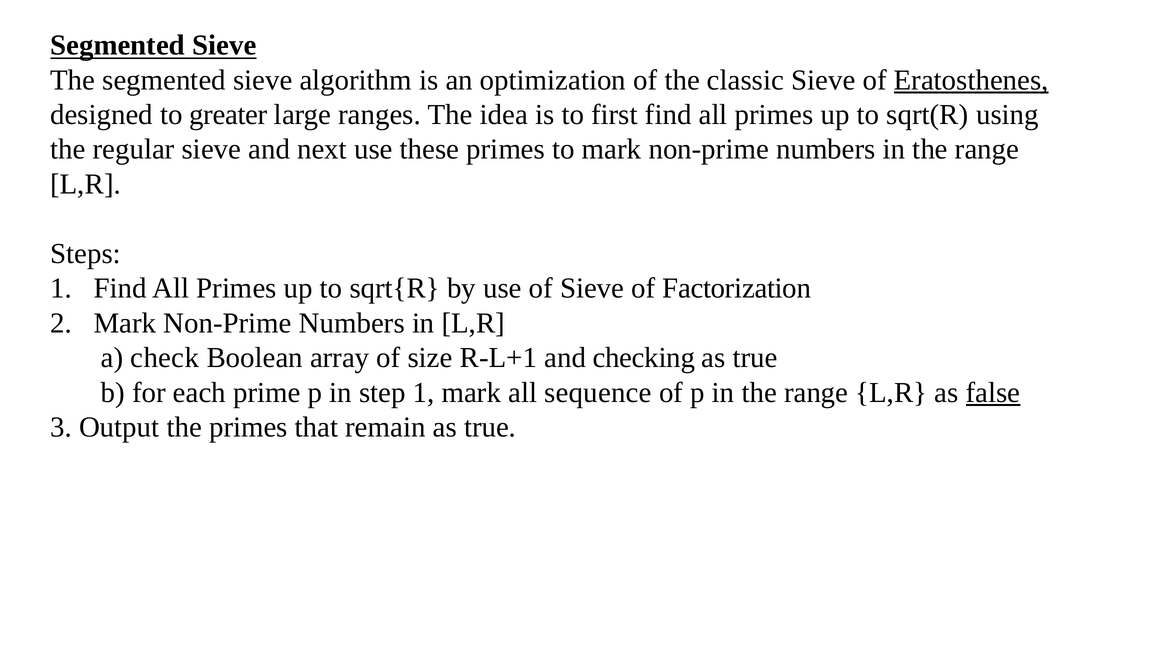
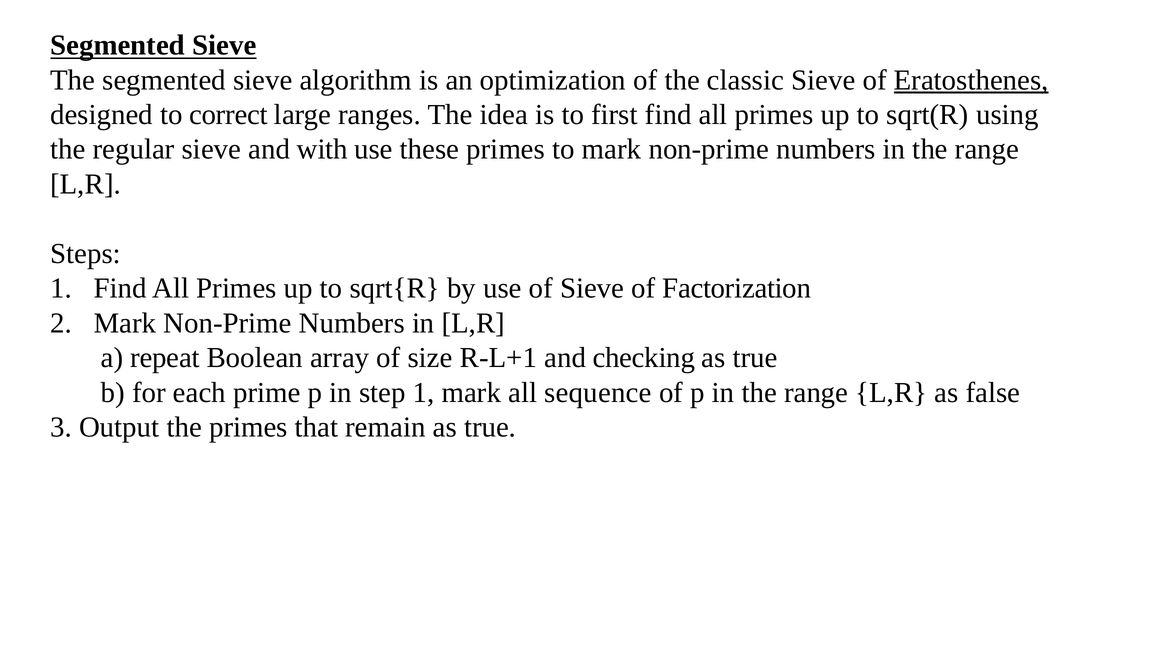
greater: greater -> correct
next: next -> with
check: check -> repeat
false underline: present -> none
